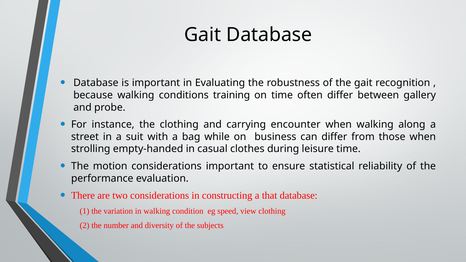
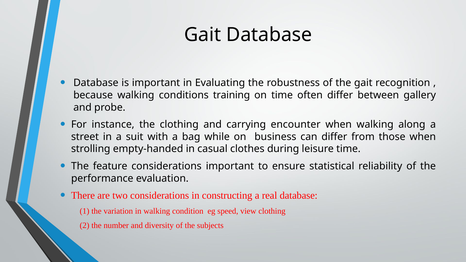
motion: motion -> feature
that: that -> real
